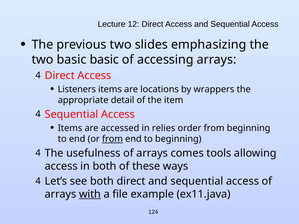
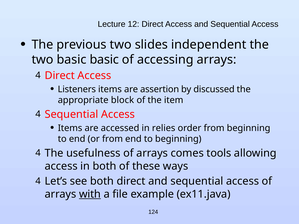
emphasizing: emphasizing -> independent
locations: locations -> assertion
wrappers: wrappers -> discussed
detail: detail -> block
from at (112, 139) underline: present -> none
